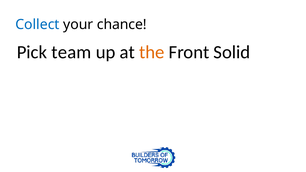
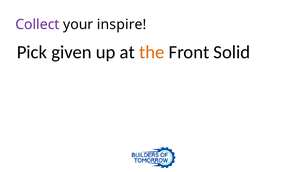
Collect colour: blue -> purple
chance: chance -> inspire
team: team -> given
